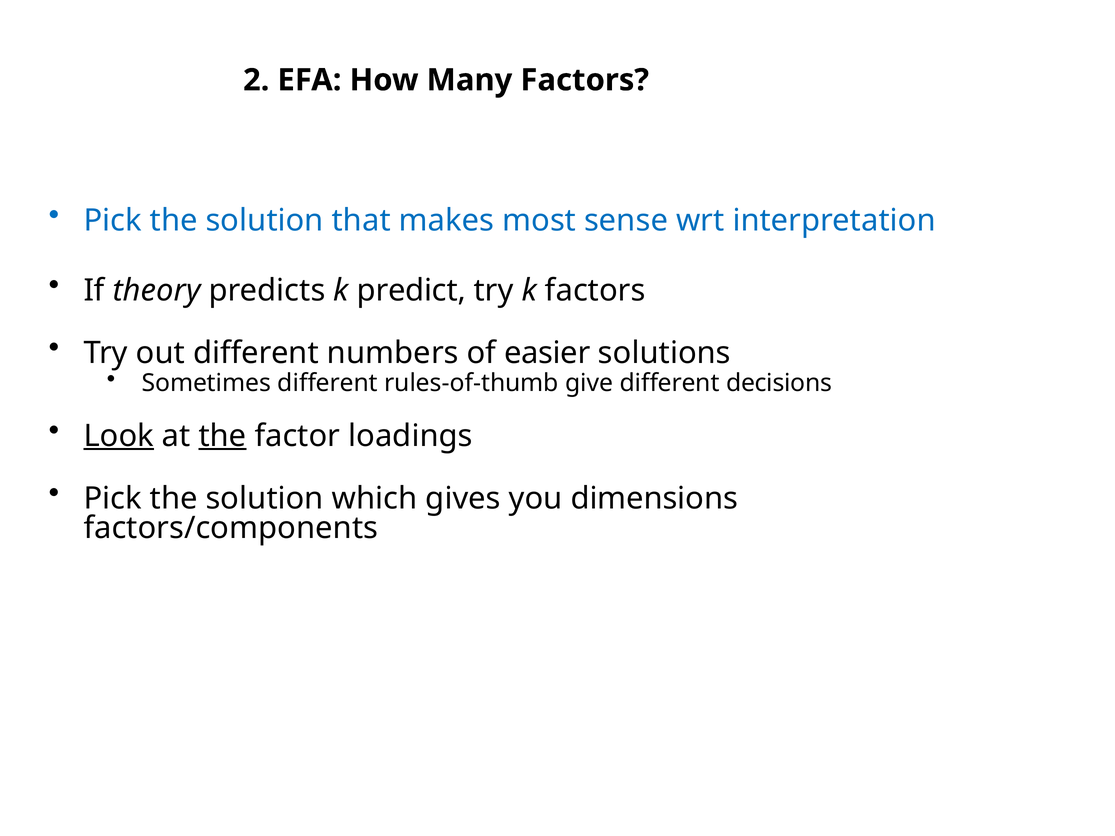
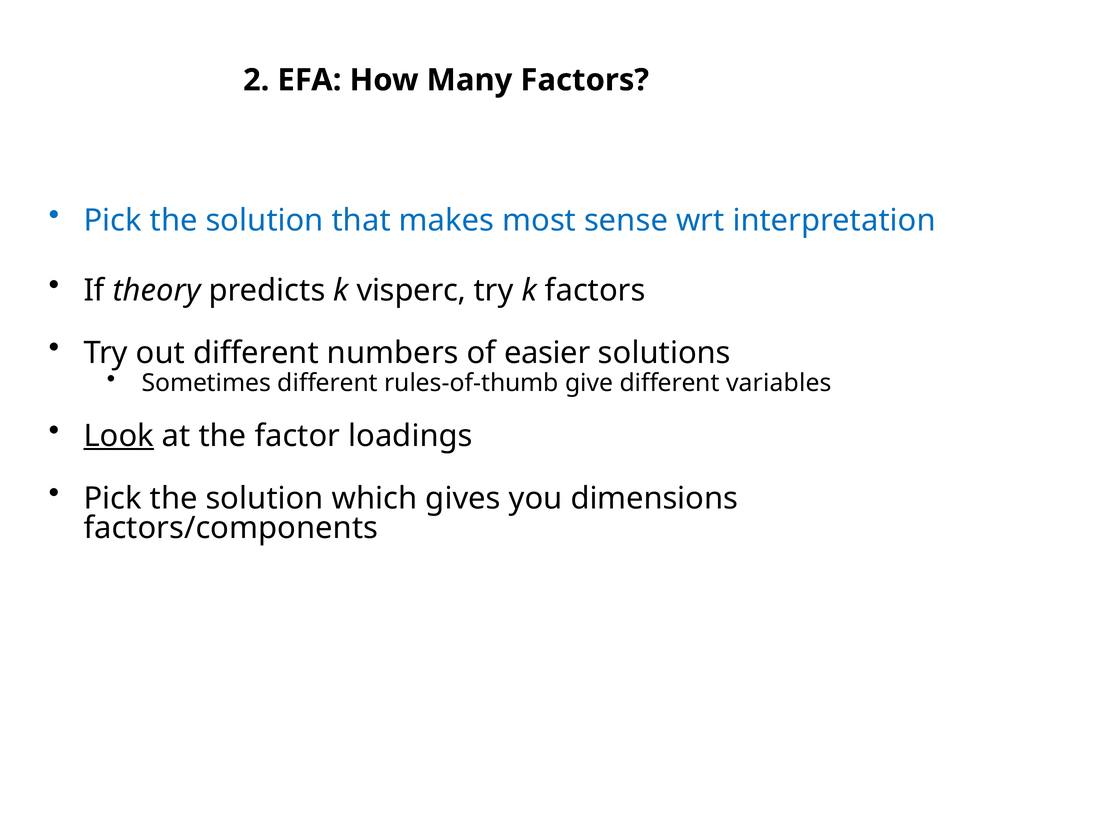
predict: predict -> visperc
decisions: decisions -> variables
the at (223, 436) underline: present -> none
